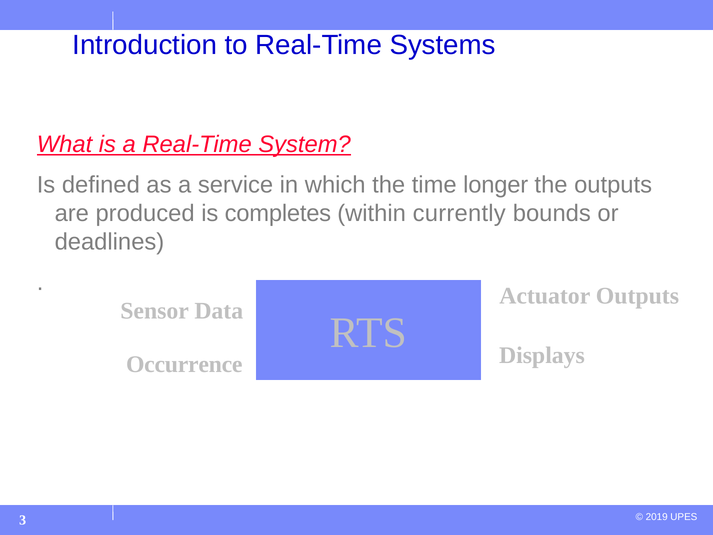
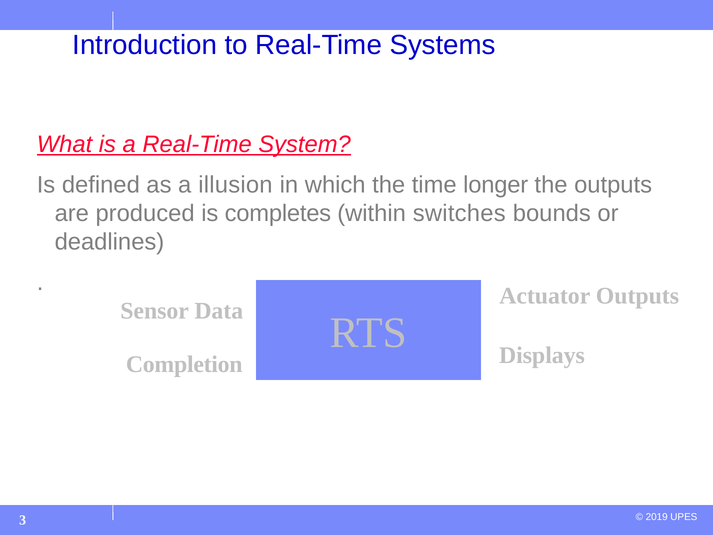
service: service -> illusion
currently: currently -> switches
Occurrence: Occurrence -> Completion
